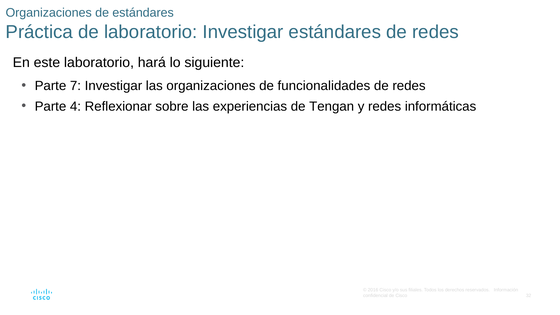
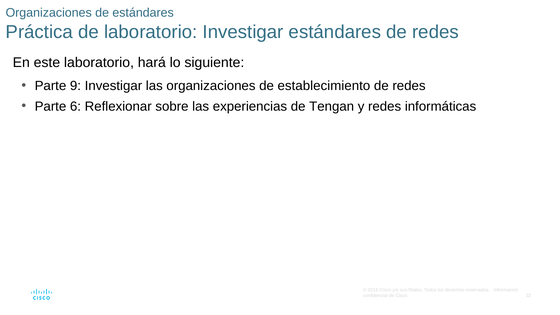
7: 7 -> 9
funcionalidades: funcionalidades -> establecimiento
4: 4 -> 6
